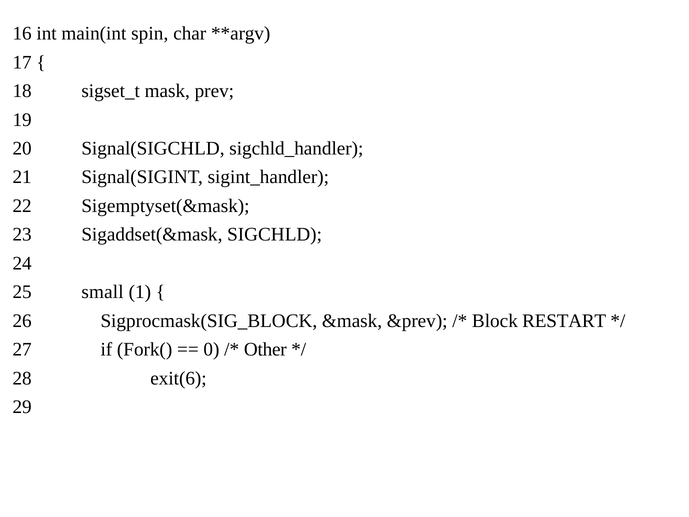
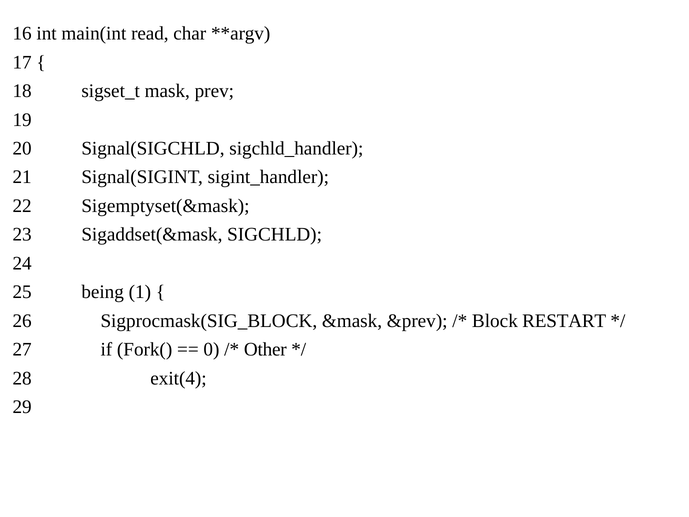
spin: spin -> read
small: small -> being
exit(6: exit(6 -> exit(4
